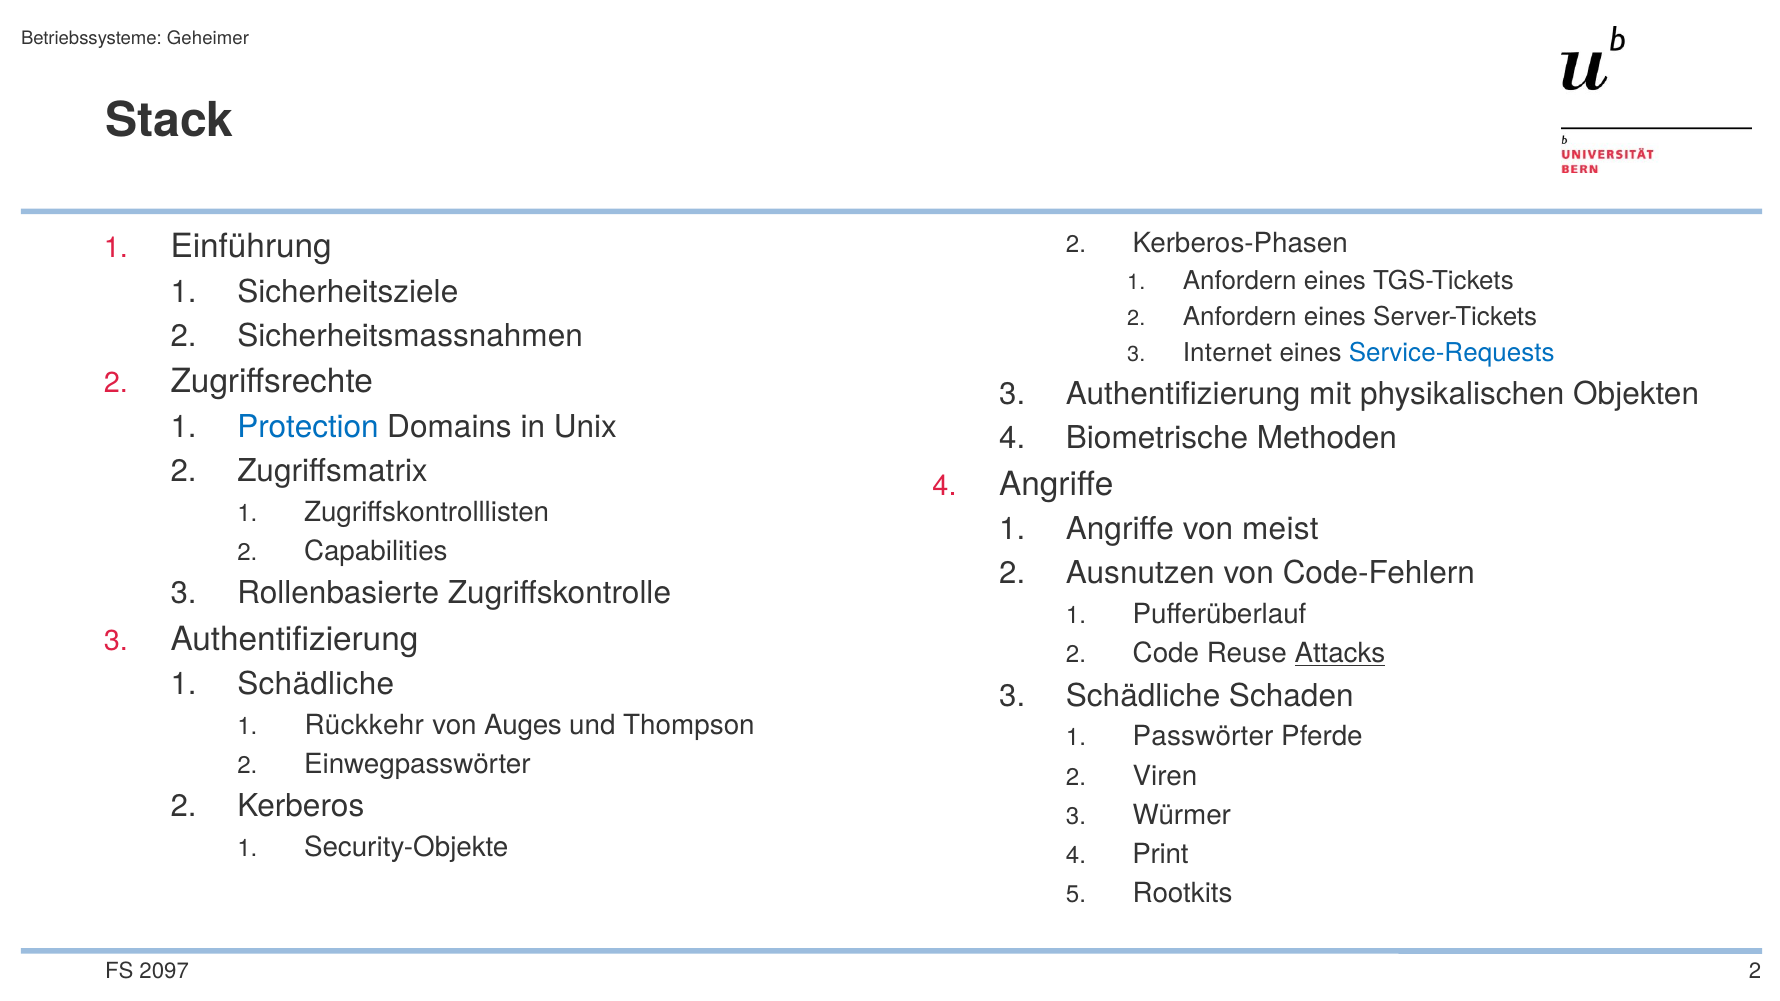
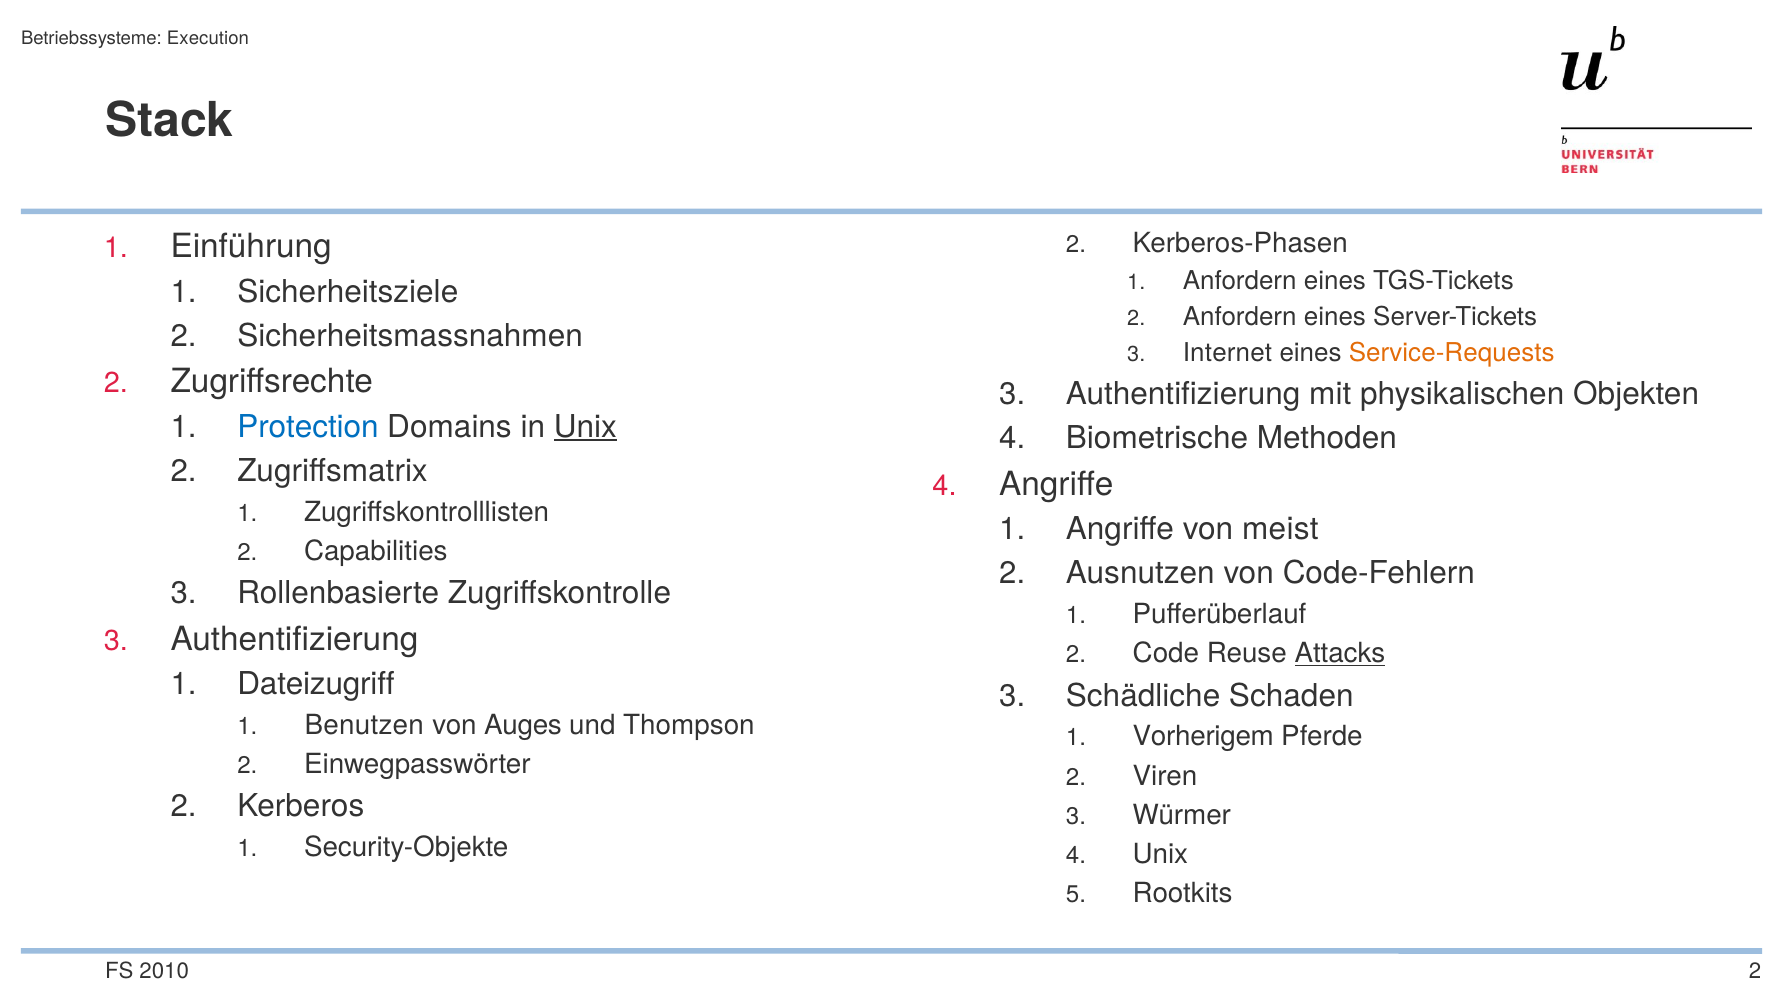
Geheimer: Geheimer -> Execution
Service-Requests colour: blue -> orange
Unix at (585, 427) underline: none -> present
Schädliche at (316, 684): Schädliche -> Dateizugriff
Rückkehr: Rückkehr -> Benutzen
Passwörter: Passwörter -> Vorherigem
Print at (1160, 854): Print -> Unix
2097: 2097 -> 2010
